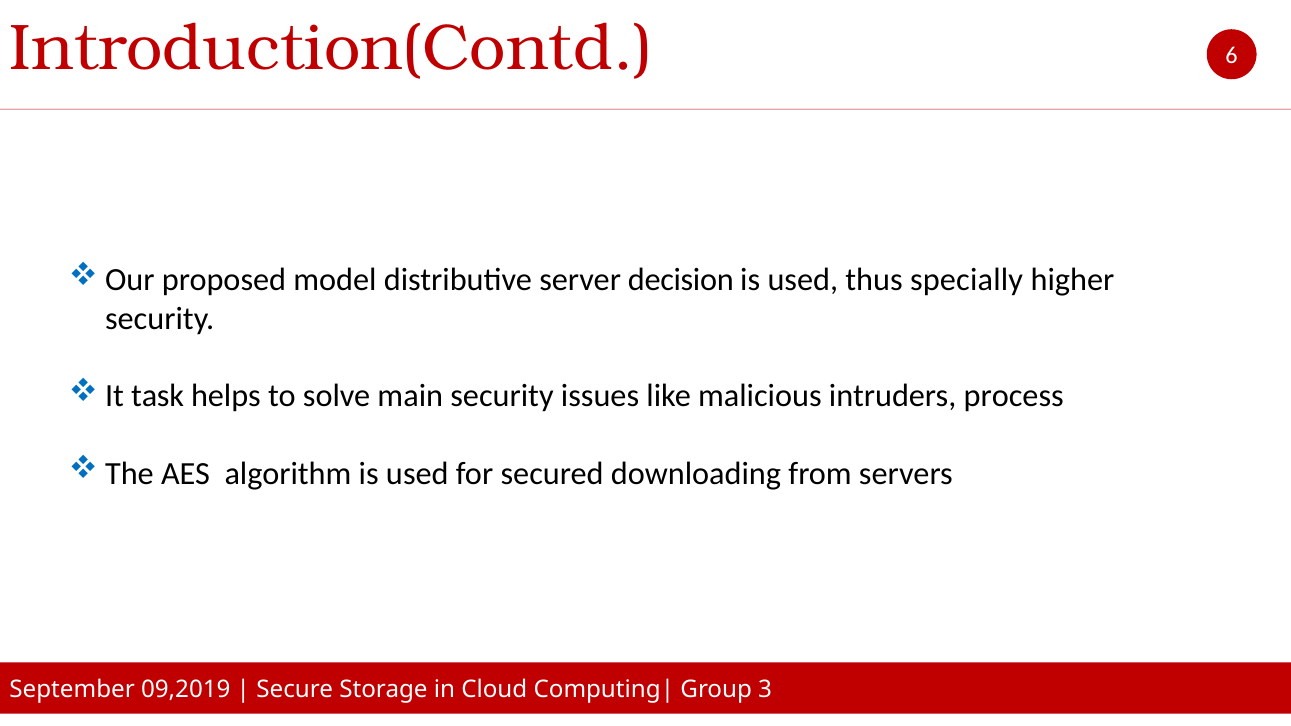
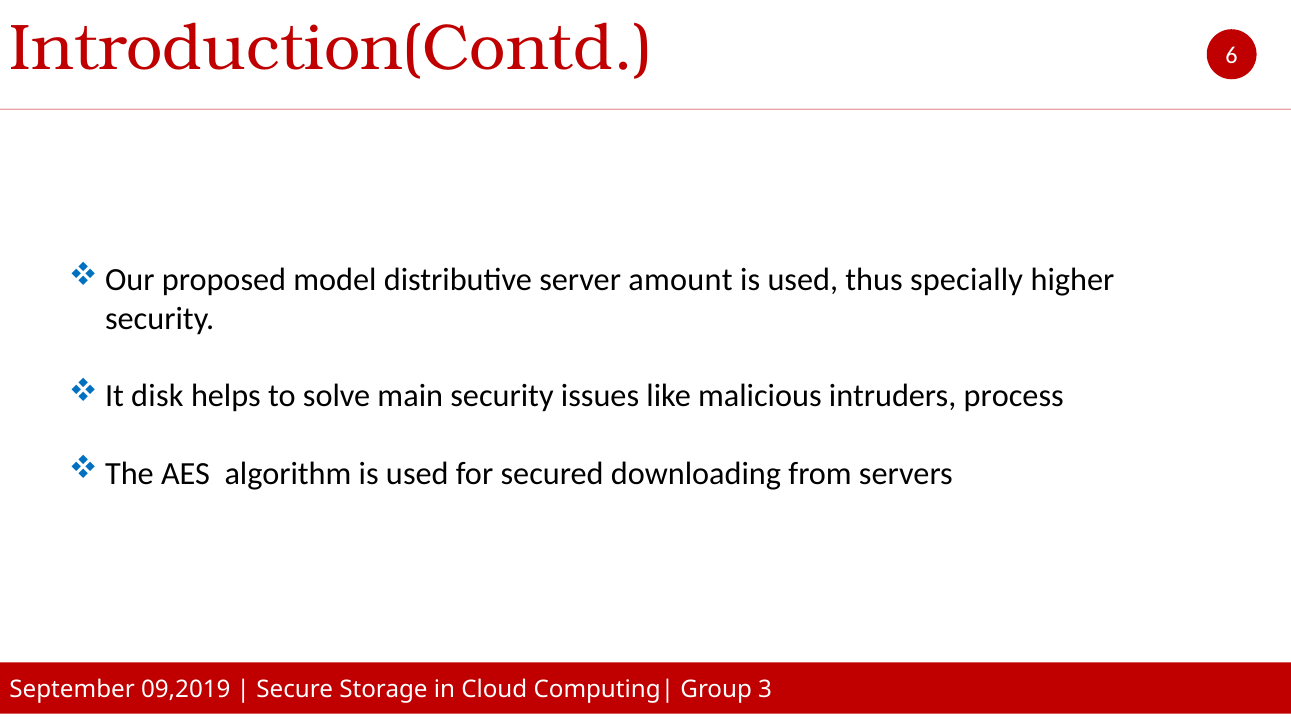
decision: decision -> amount
task: task -> disk
